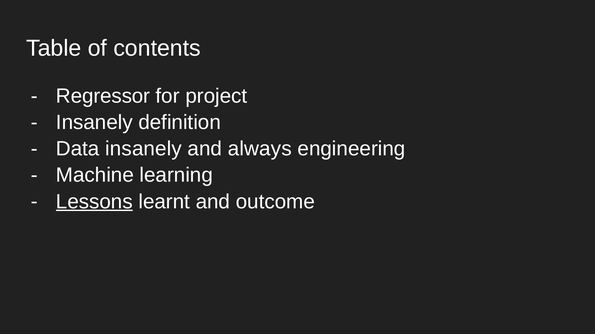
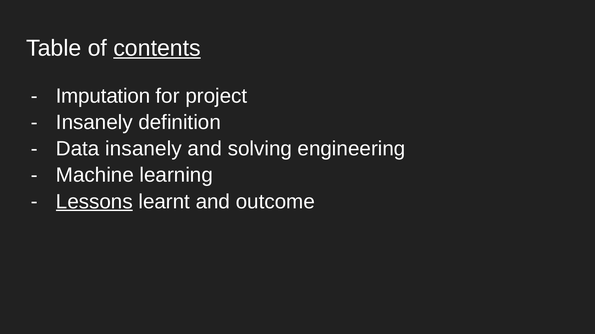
contents underline: none -> present
Regressor: Regressor -> Imputation
always: always -> solving
